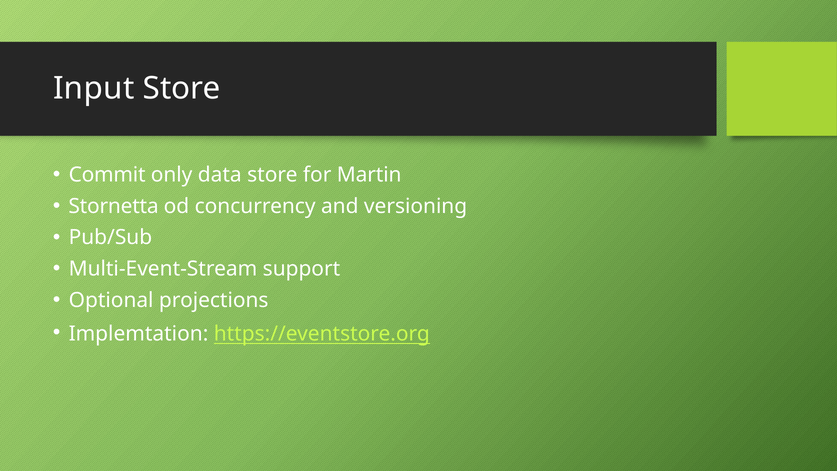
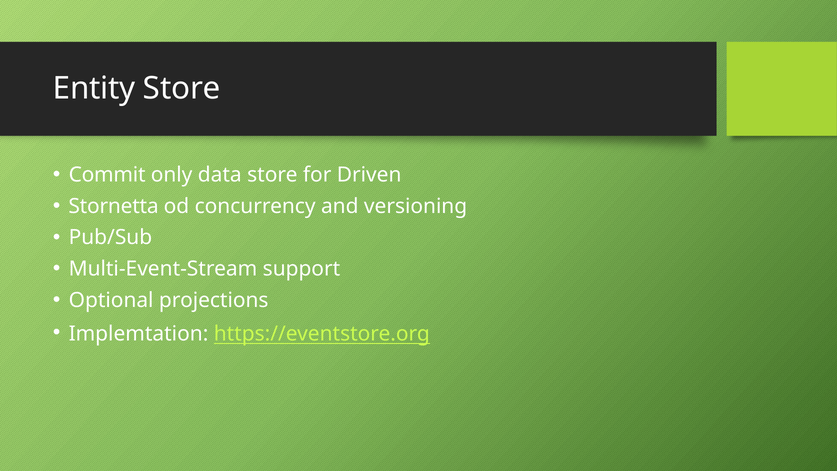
Input: Input -> Entity
Martin: Martin -> Driven
